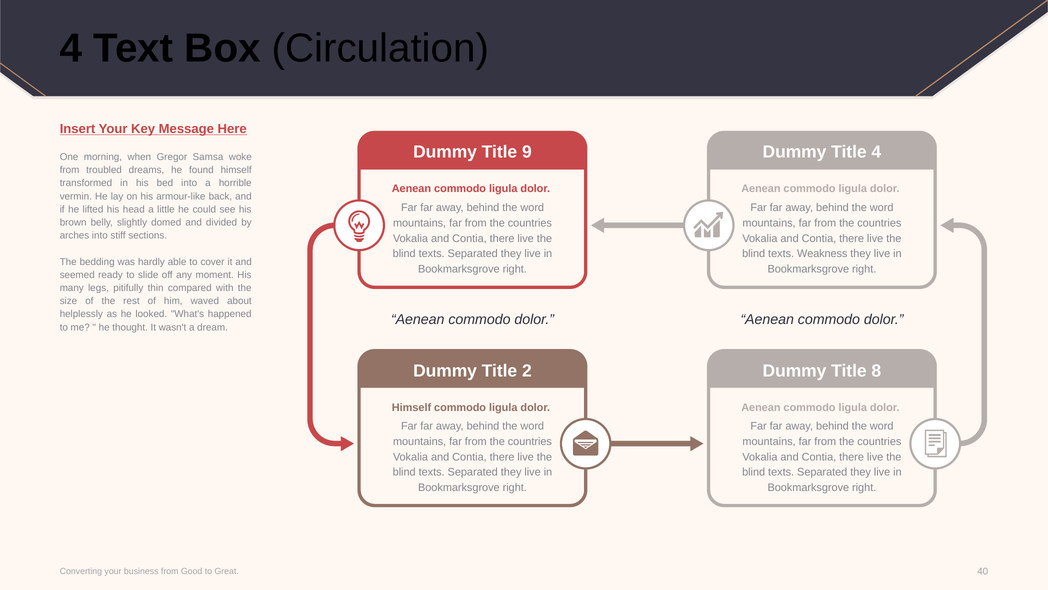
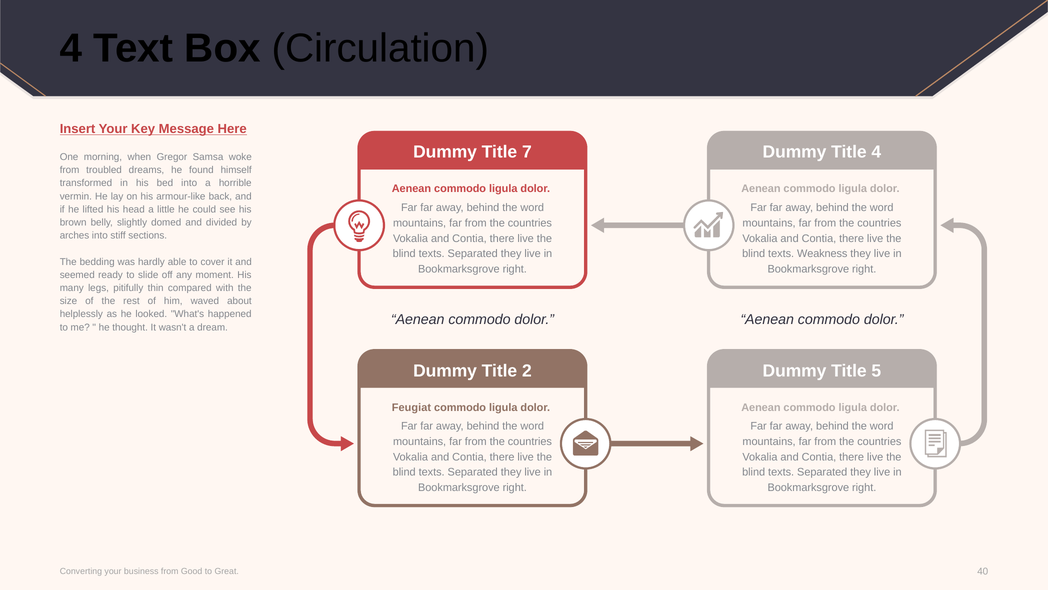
9: 9 -> 7
8: 8 -> 5
Himself at (412, 407): Himself -> Feugiat
